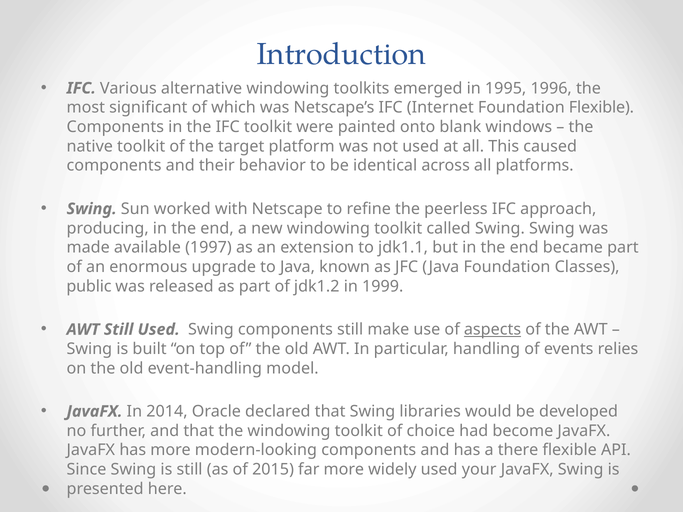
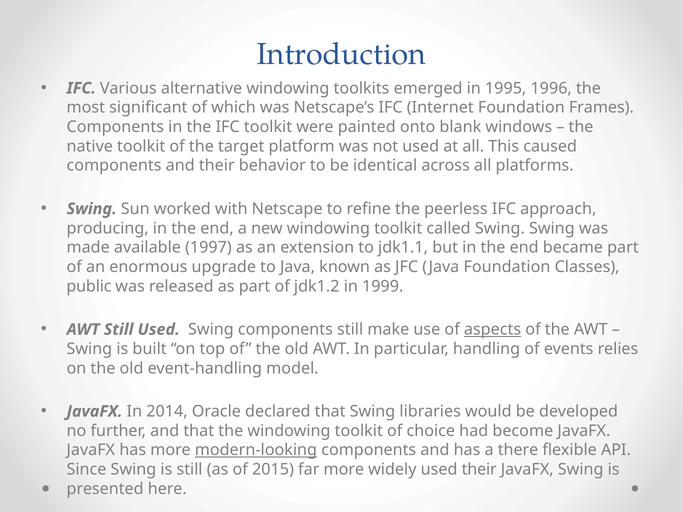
Foundation Flexible: Flexible -> Frames
modern-looking underline: none -> present
used your: your -> their
